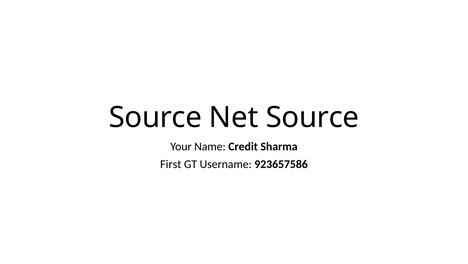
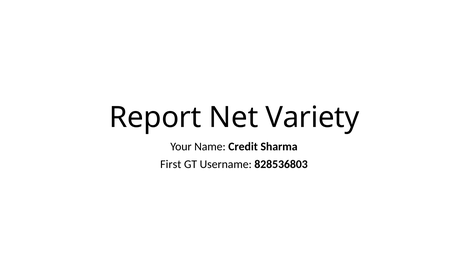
Source at (155, 117): Source -> Report
Net Source: Source -> Variety
923657586: 923657586 -> 828536803
